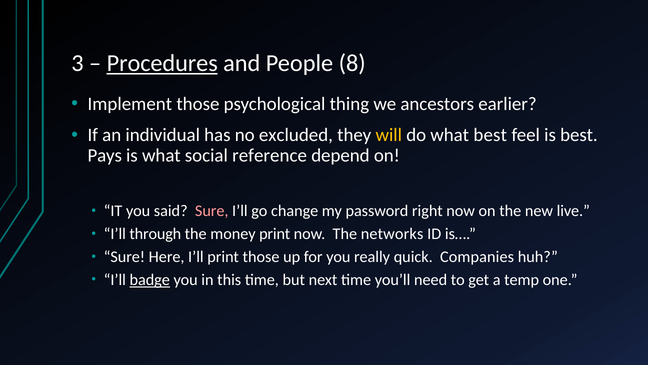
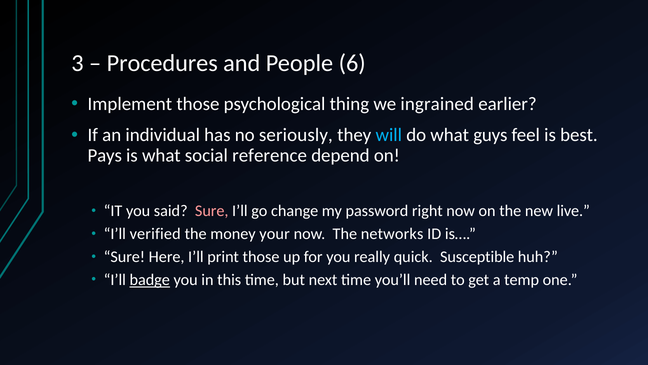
Procedures underline: present -> none
8: 8 -> 6
ancestors: ancestors -> ingrained
excluded: excluded -> seriously
will colour: yellow -> light blue
what best: best -> guys
through: through -> verified
money print: print -> your
Companies: Companies -> Susceptible
